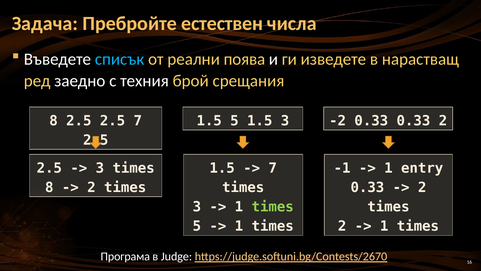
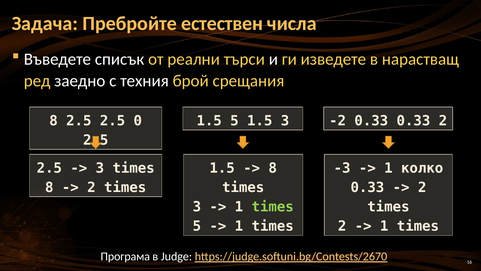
списък colour: light blue -> white
поява: поява -> търси
2.5 7: 7 -> 0
7 at (273, 168): 7 -> 8
-1: -1 -> -3
entry: entry -> колко
